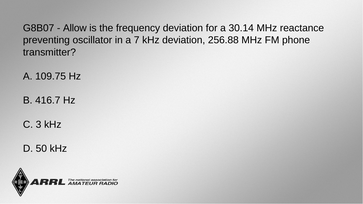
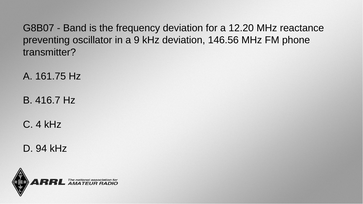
Allow: Allow -> Band
30.14: 30.14 -> 12.20
7: 7 -> 9
256.88: 256.88 -> 146.56
109.75: 109.75 -> 161.75
3: 3 -> 4
50: 50 -> 94
